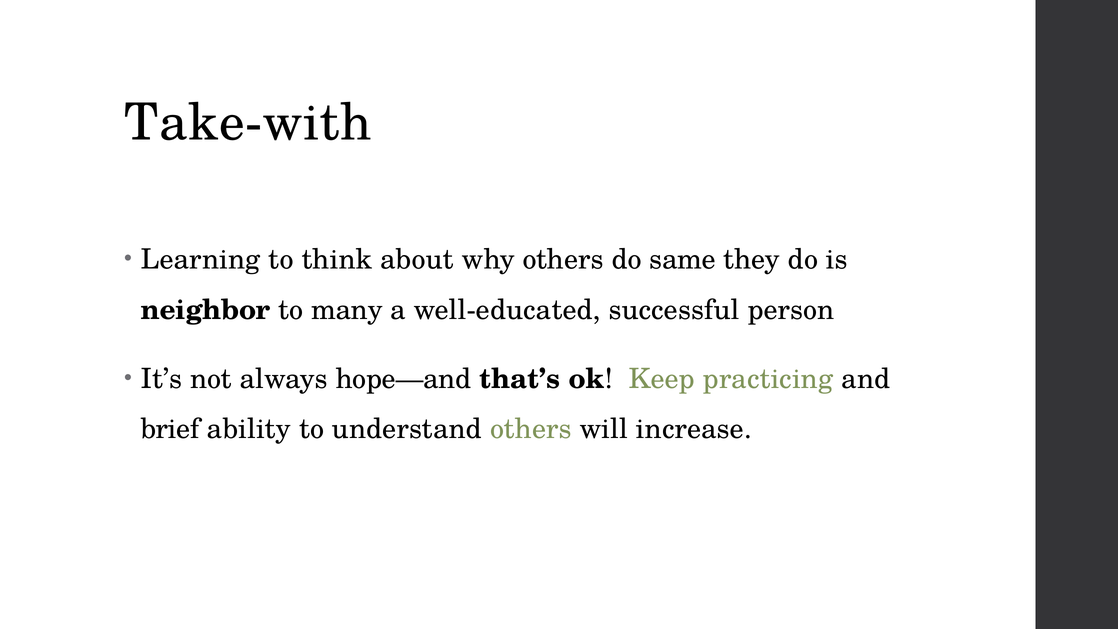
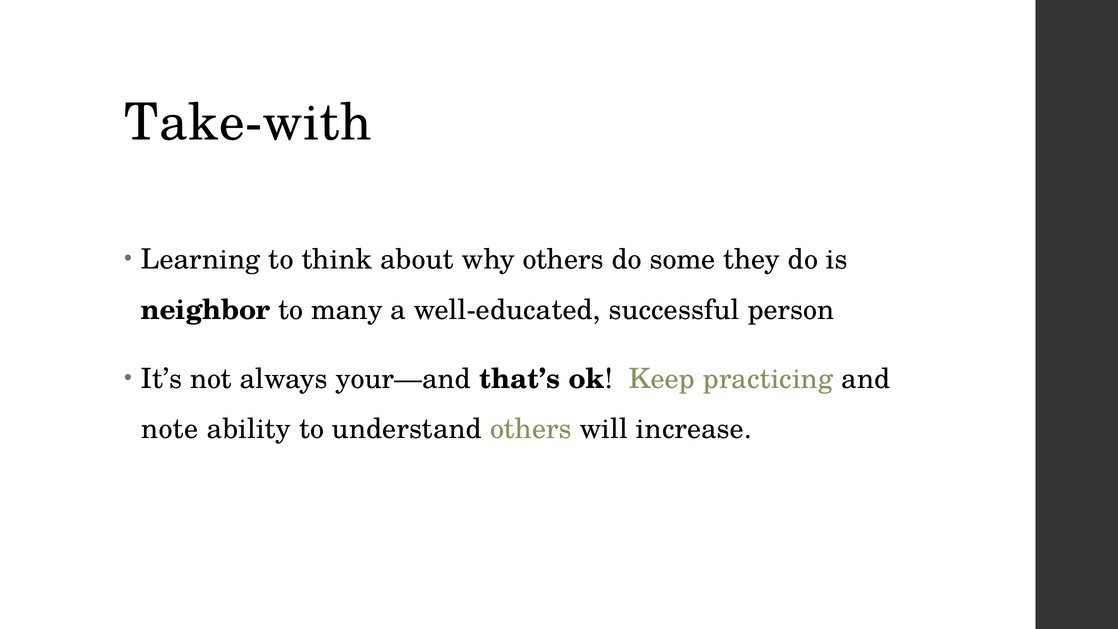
same: same -> some
hope—and: hope—and -> your—and
brief: brief -> note
